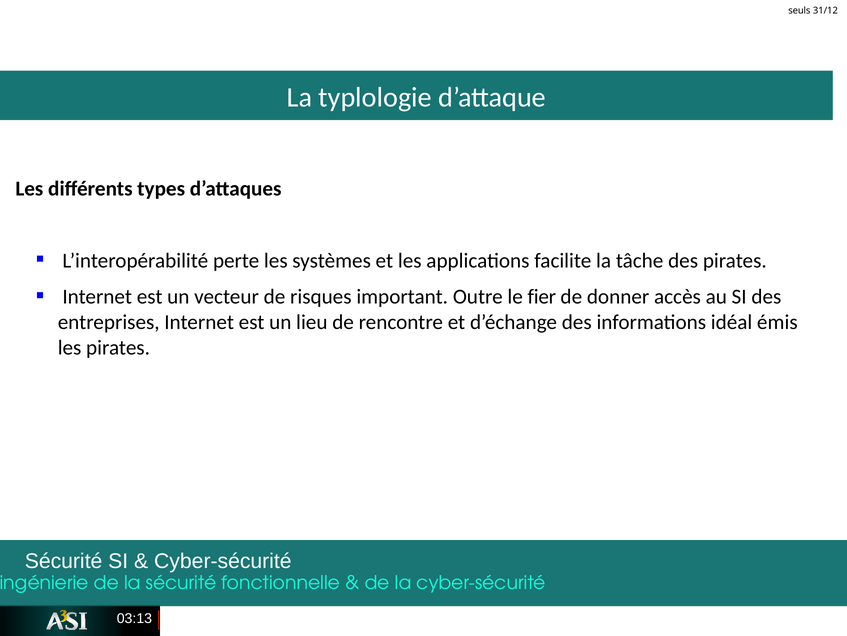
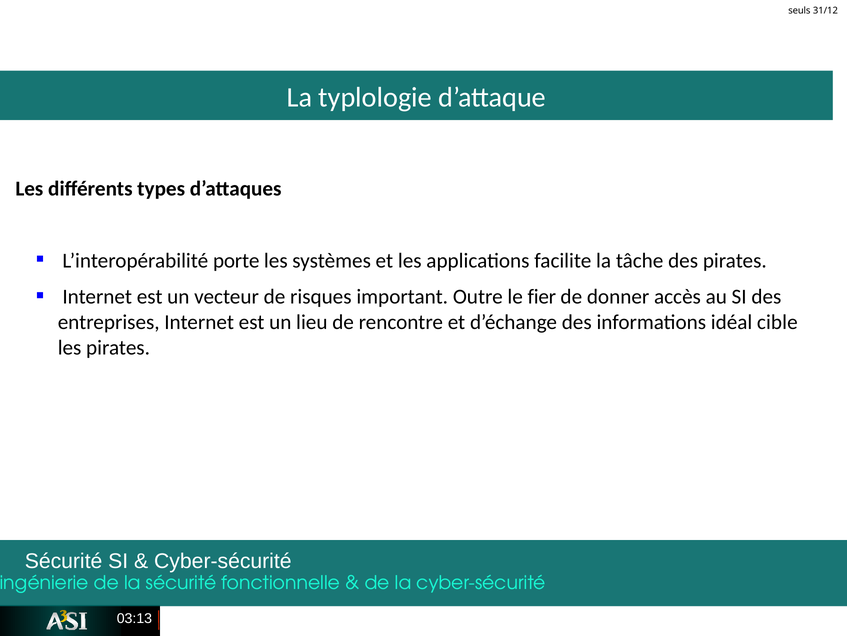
perte: perte -> porte
émis: émis -> cible
